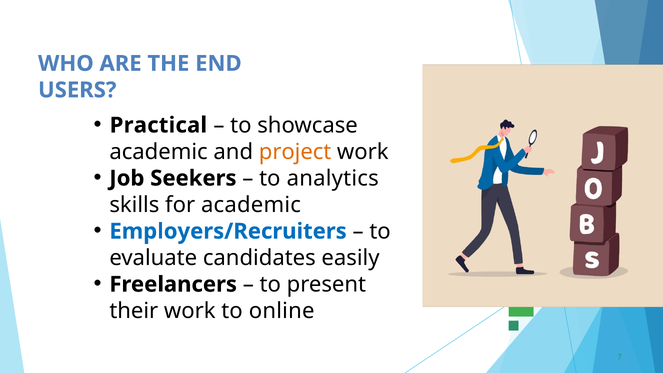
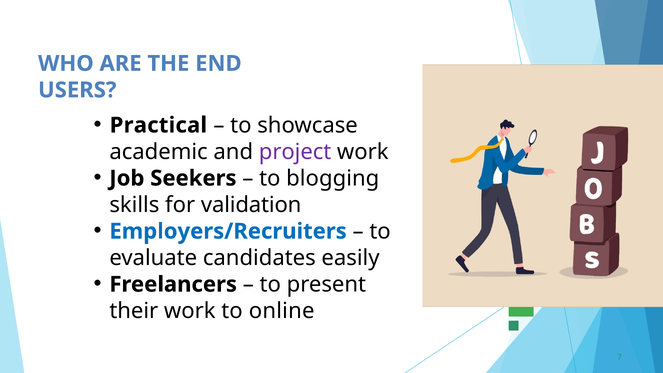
project colour: orange -> purple
analytics: analytics -> blogging
for academic: academic -> validation
